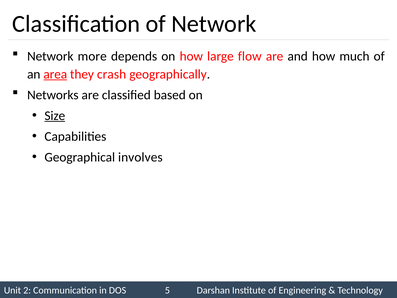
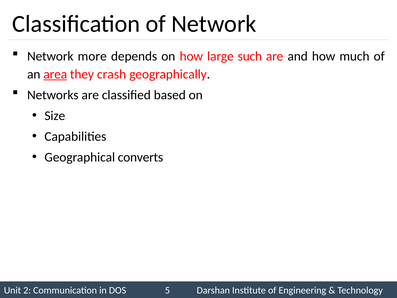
flow: flow -> such
Size underline: present -> none
involves: involves -> converts
